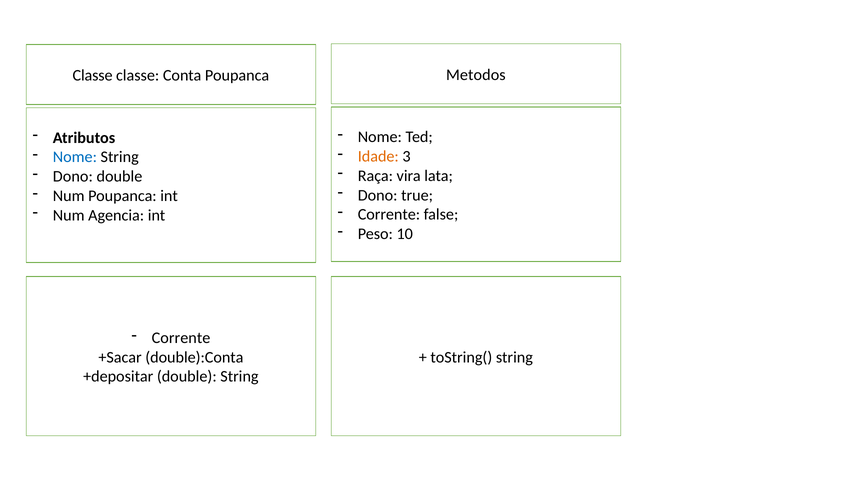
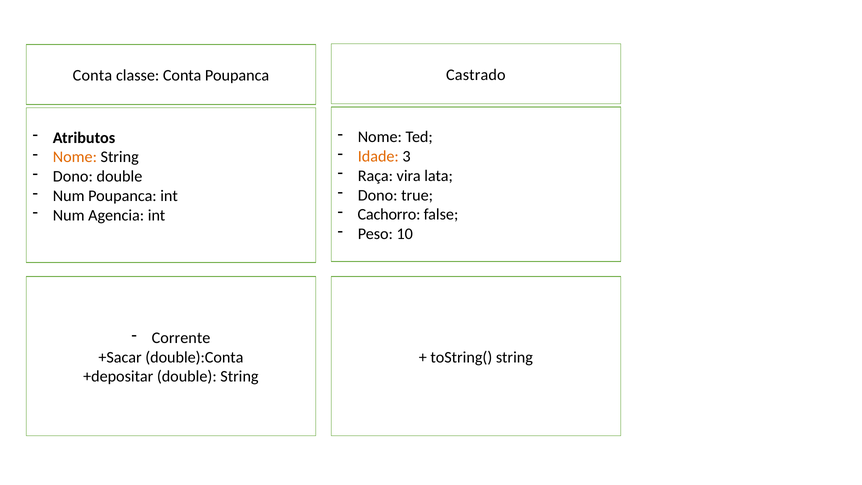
Metodos: Metodos -> Castrado
Classe at (93, 76): Classe -> Conta
Nome at (75, 157) colour: blue -> orange
Corrente at (389, 215): Corrente -> Cachorro
